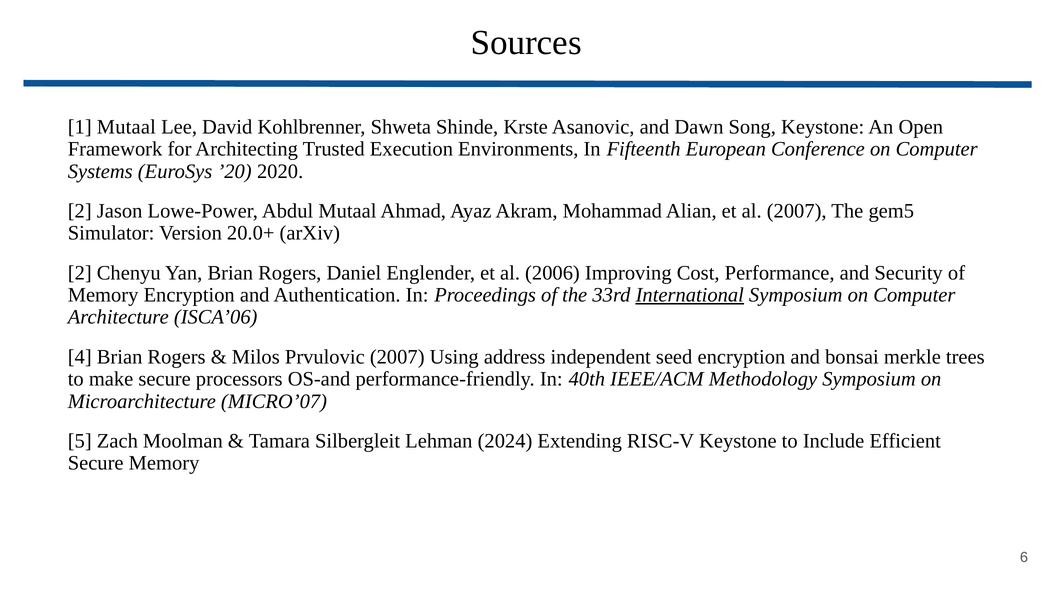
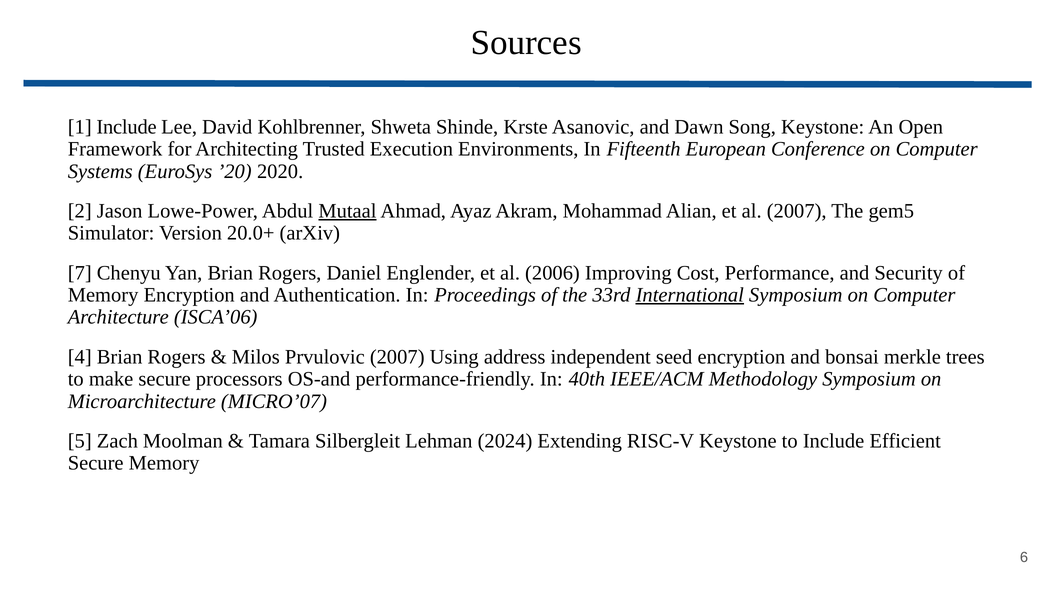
1 Mutaal: Mutaal -> Include
Mutaal at (347, 211) underline: none -> present
2 at (80, 273): 2 -> 7
